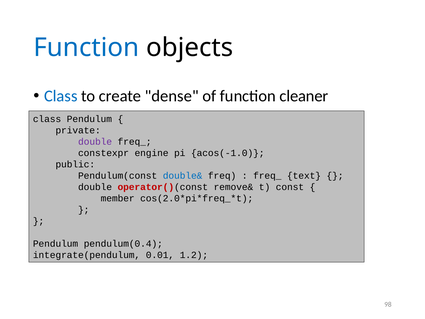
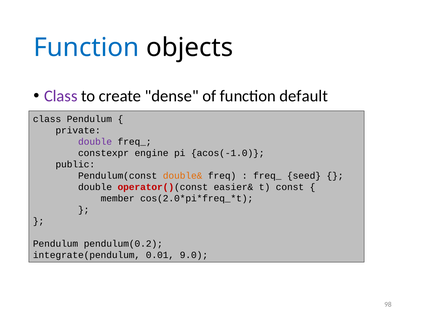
Class at (61, 96) colour: blue -> purple
cleaner: cleaner -> default
double& colour: blue -> orange
text: text -> seed
remove&: remove& -> easier&
pendulum(0.4: pendulum(0.4 -> pendulum(0.2
1.2: 1.2 -> 9.0
